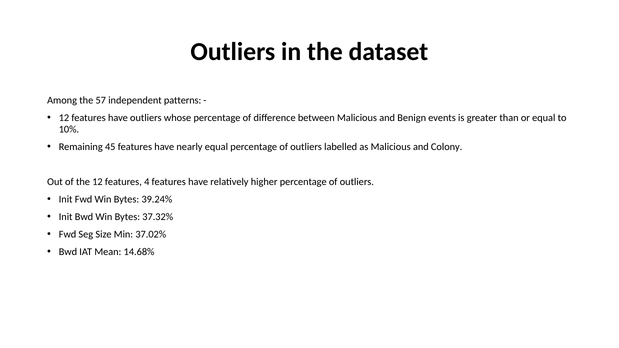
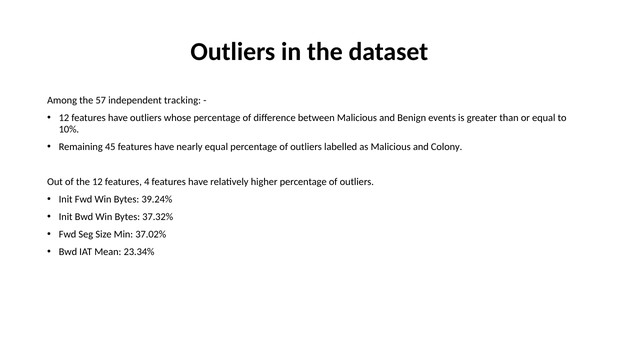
patterns: patterns -> tracking
14.68%: 14.68% -> 23.34%
